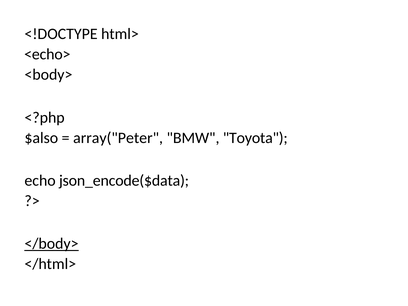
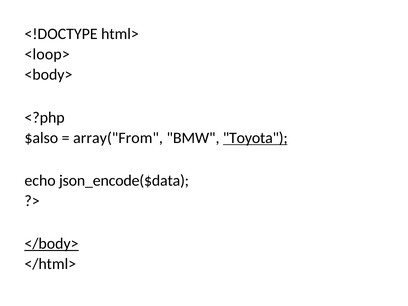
<echo>: <echo> -> <loop>
array("Peter: array("Peter -> array("From
Toyota underline: none -> present
